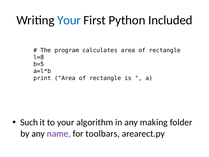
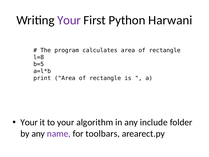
Your at (69, 20) colour: blue -> purple
Included: Included -> Harwani
Such at (29, 122): Such -> Your
making: making -> include
